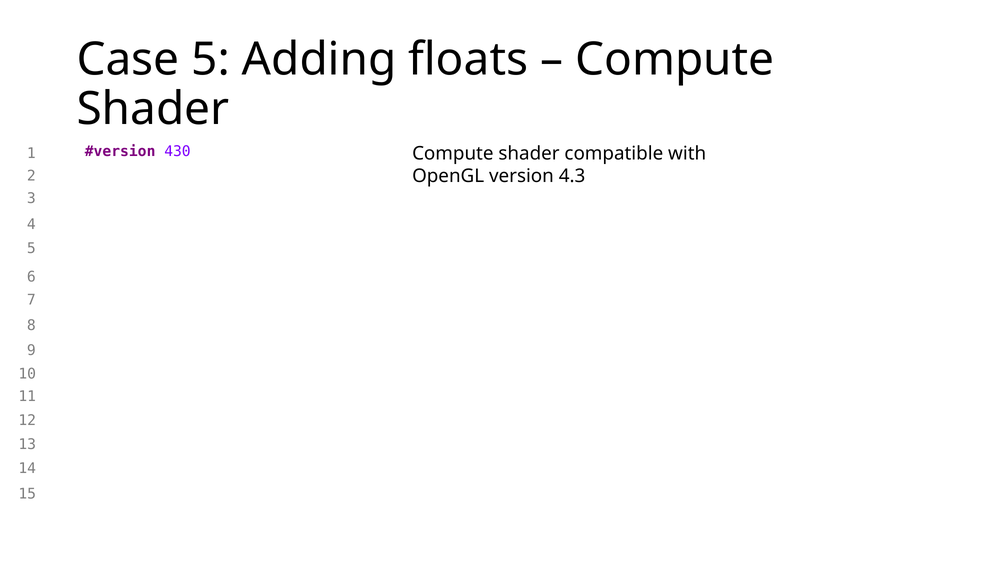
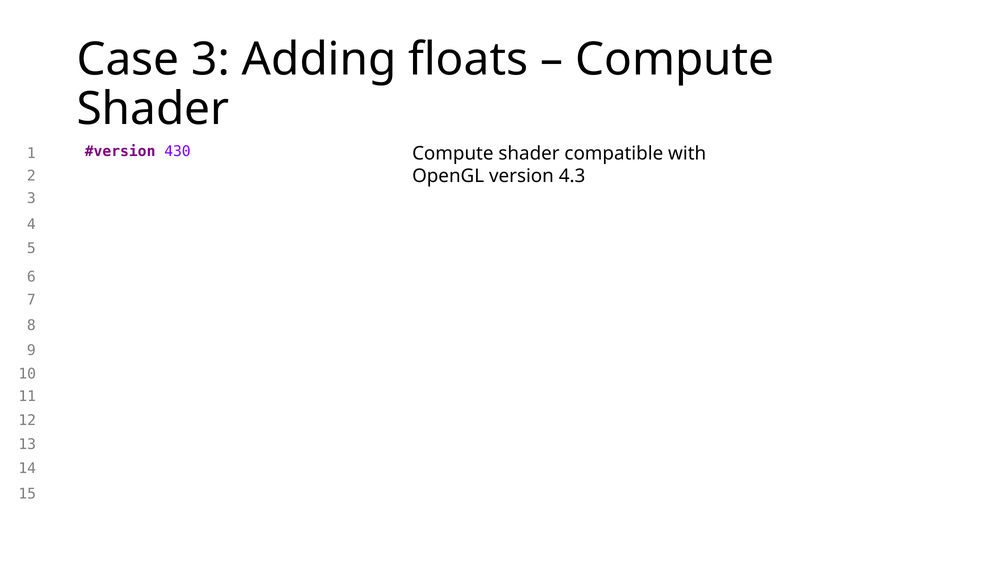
Case 5: 5 -> 3
